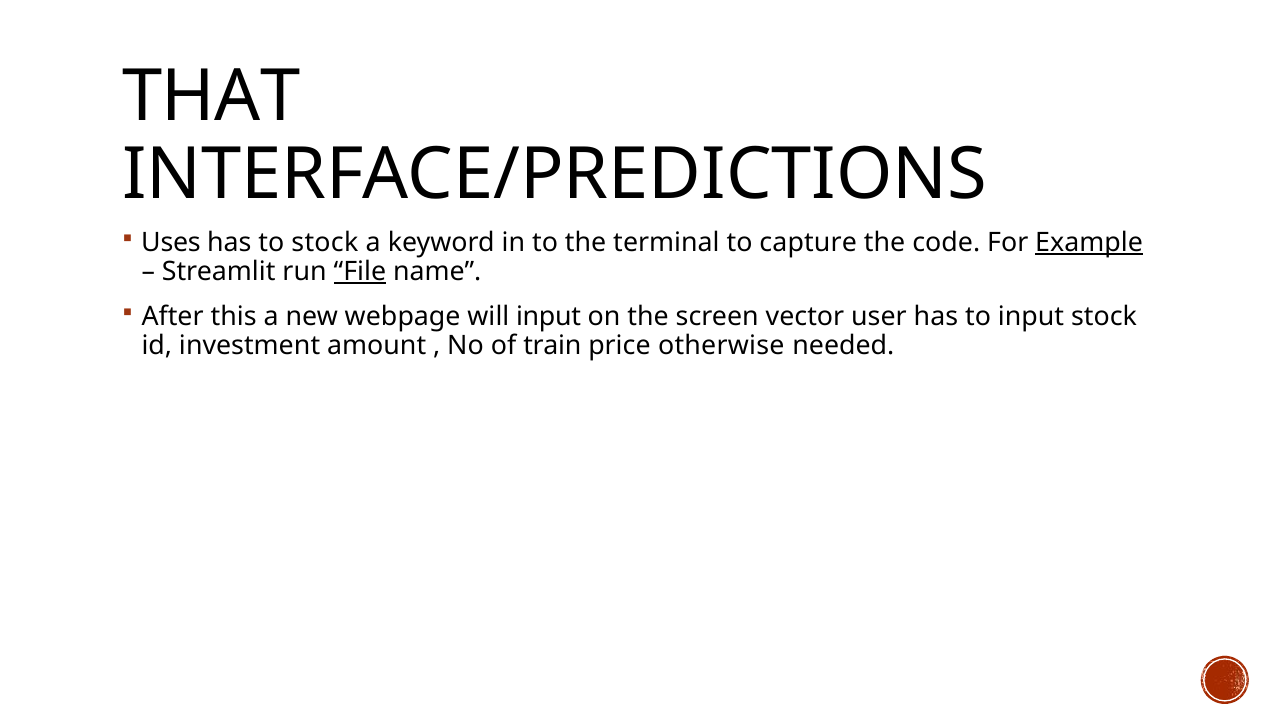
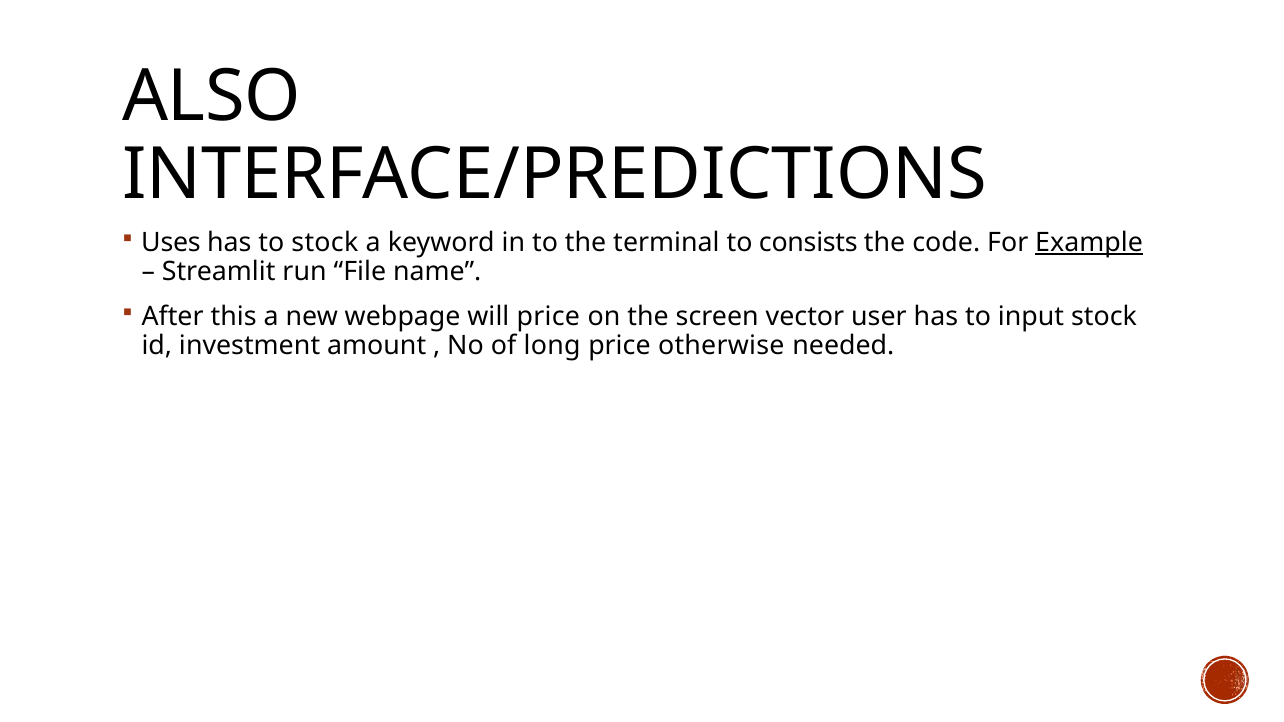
THAT: THAT -> ALSO
capture: capture -> consists
File underline: present -> none
will input: input -> price
train: train -> long
